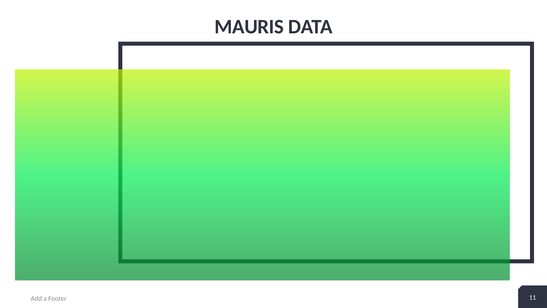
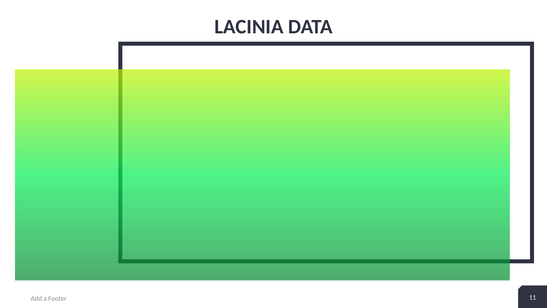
MAURIS: MAURIS -> LACINIA
